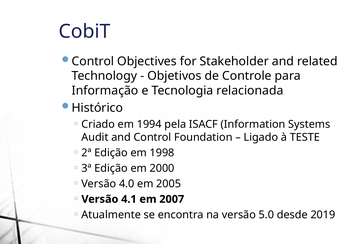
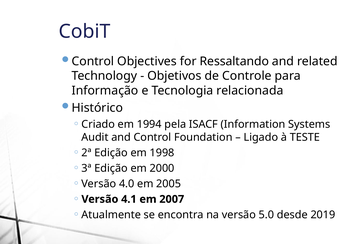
Stakeholder: Stakeholder -> Ressaltando
